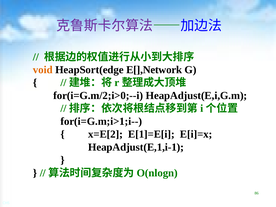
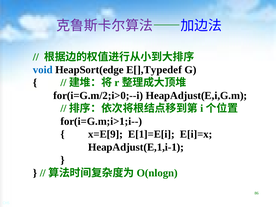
void colour: orange -> blue
E[],Network: E[],Network -> E[],Typedef
x=E[2: x=E[2 -> x=E[9
